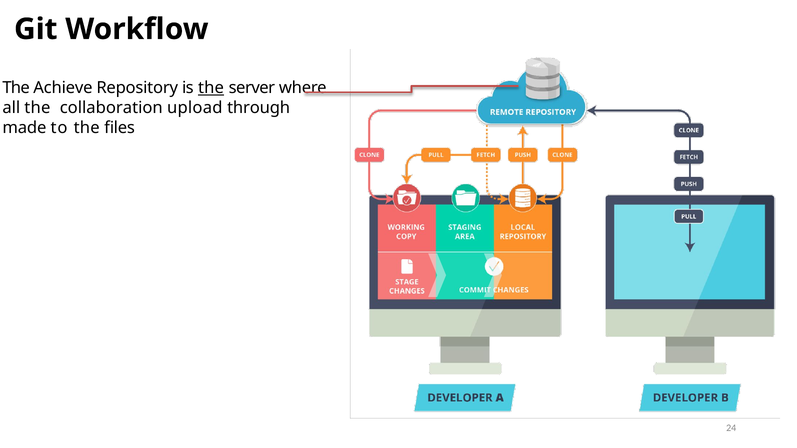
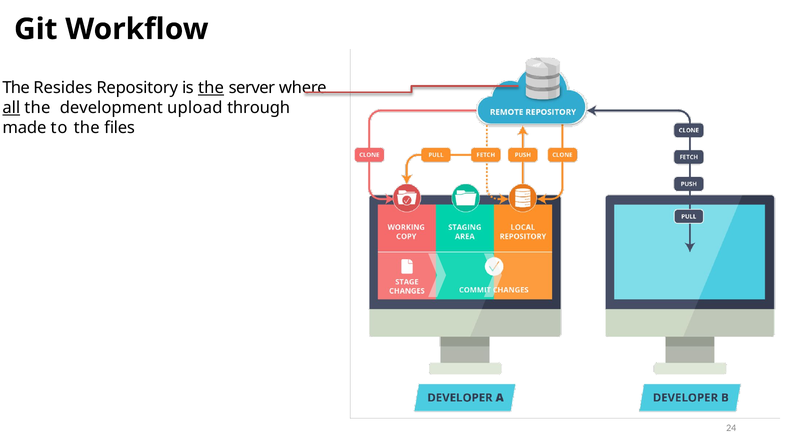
Achieve: Achieve -> Resides
all underline: none -> present
collaboration: collaboration -> development
